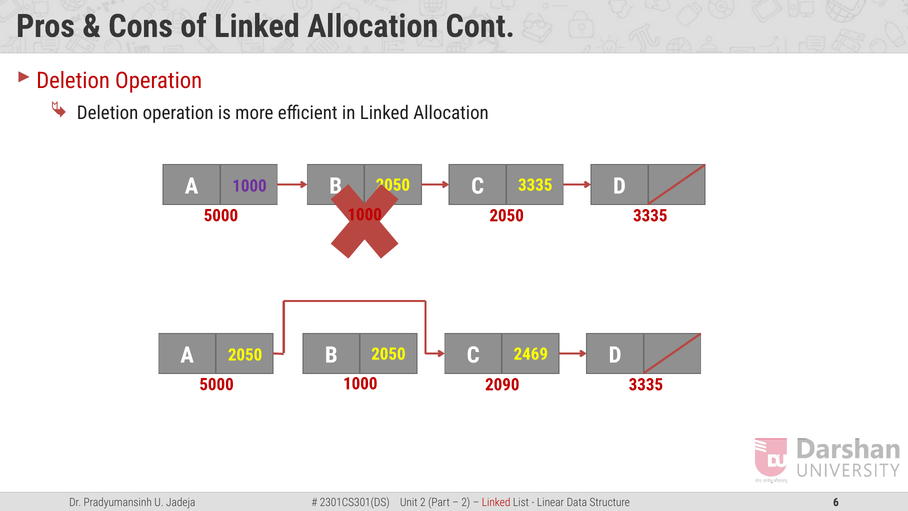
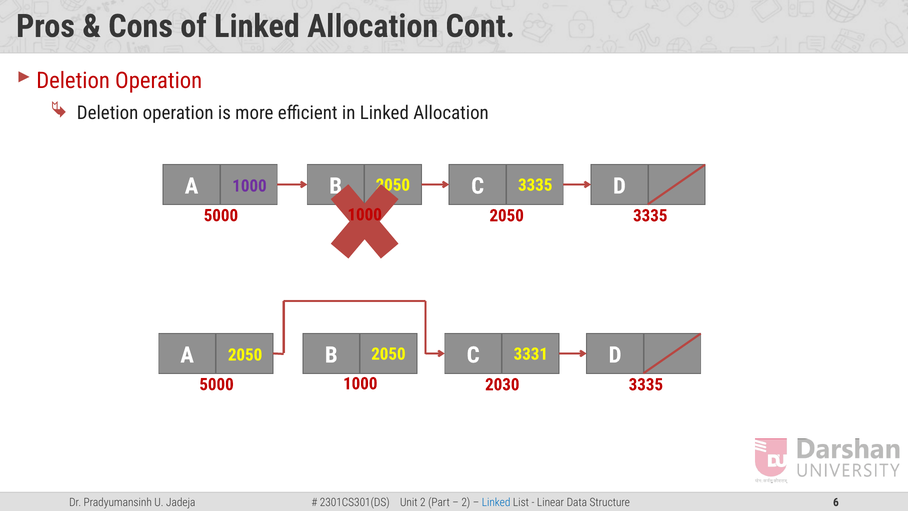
2469: 2469 -> 3331
2090: 2090 -> 2030
Linked at (496, 502) colour: red -> blue
